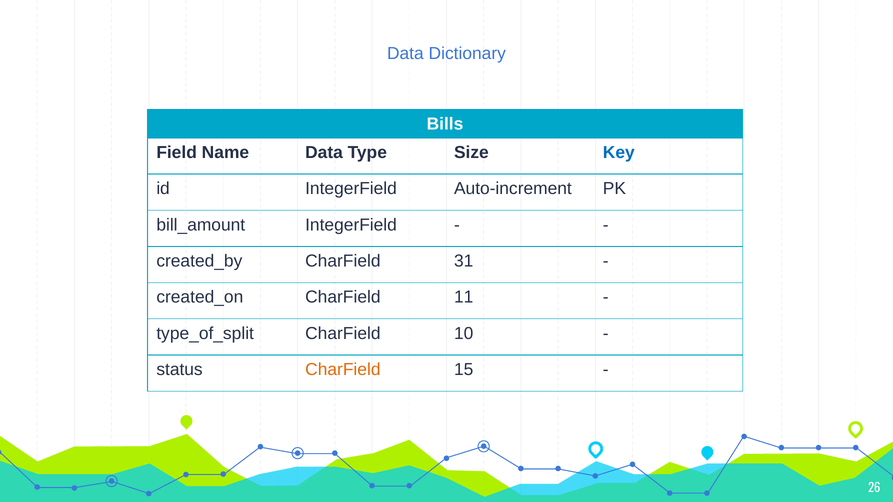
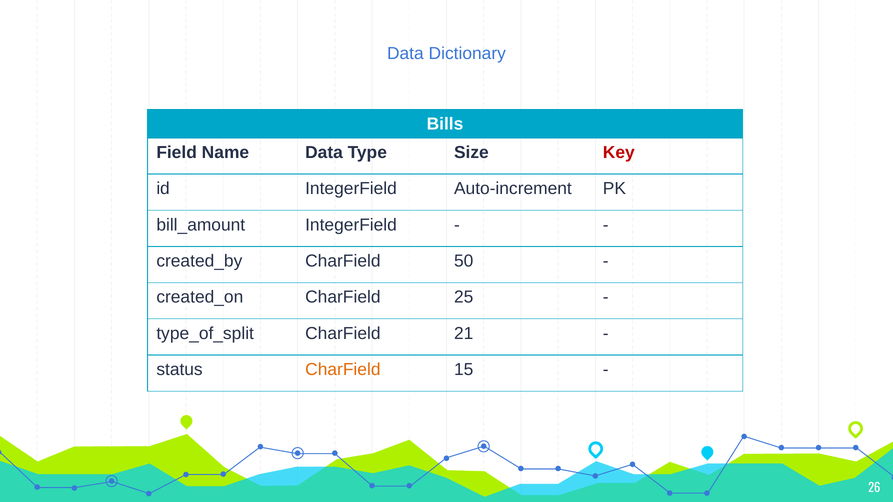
Key colour: blue -> red
31: 31 -> 50
11: 11 -> 25
10: 10 -> 21
